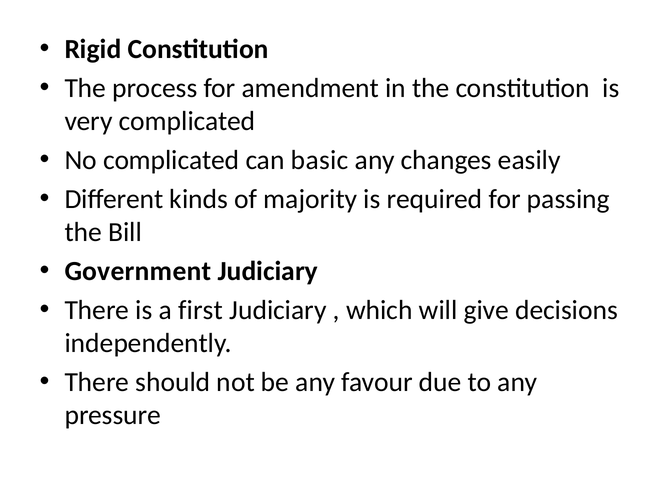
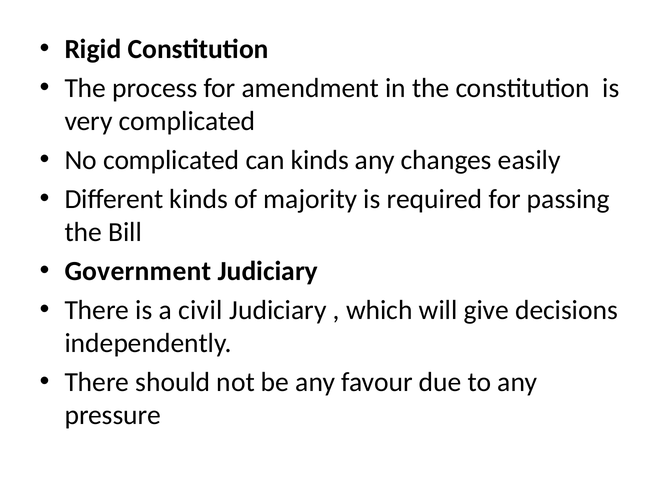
can basic: basic -> kinds
first: first -> civil
